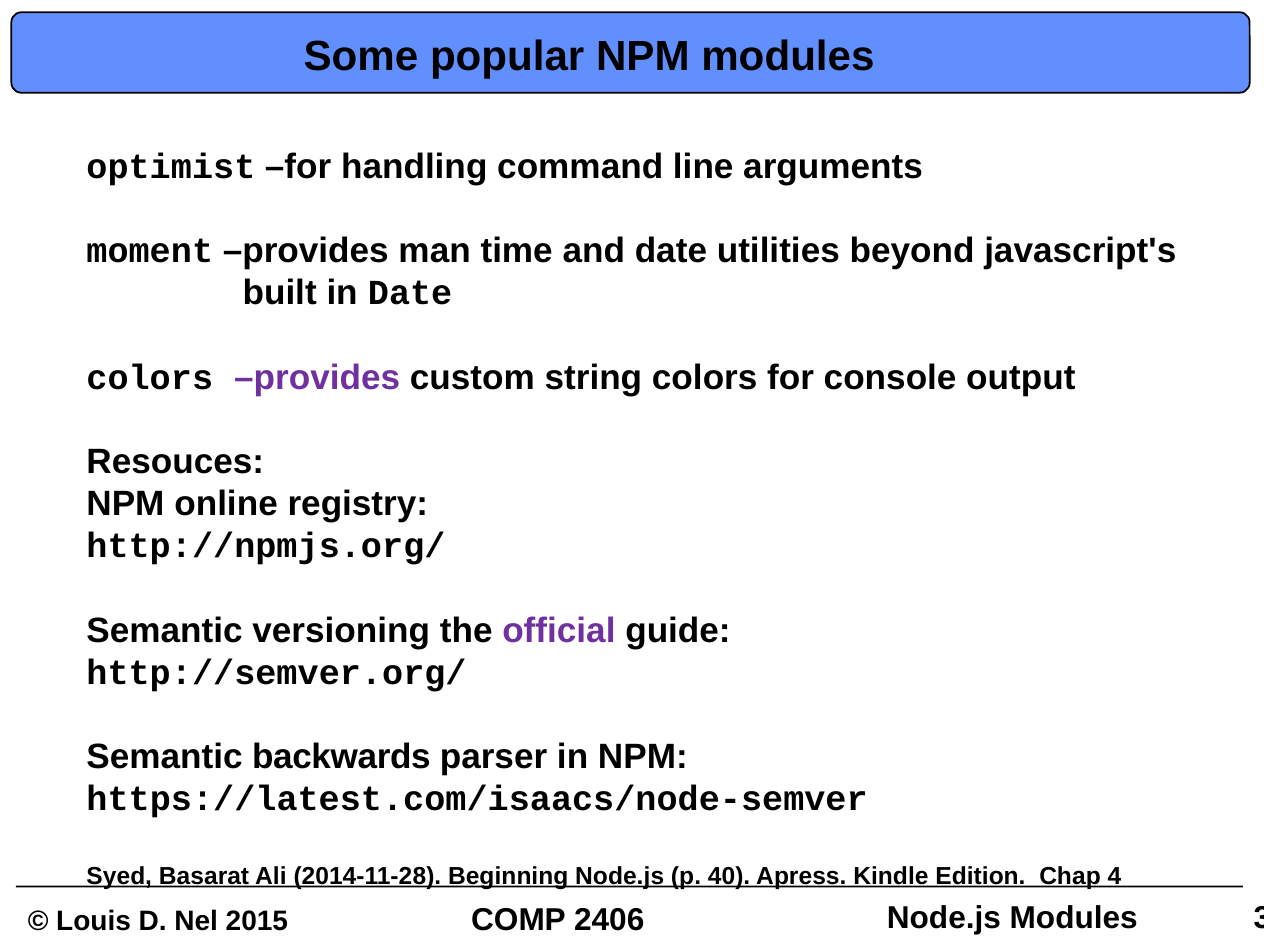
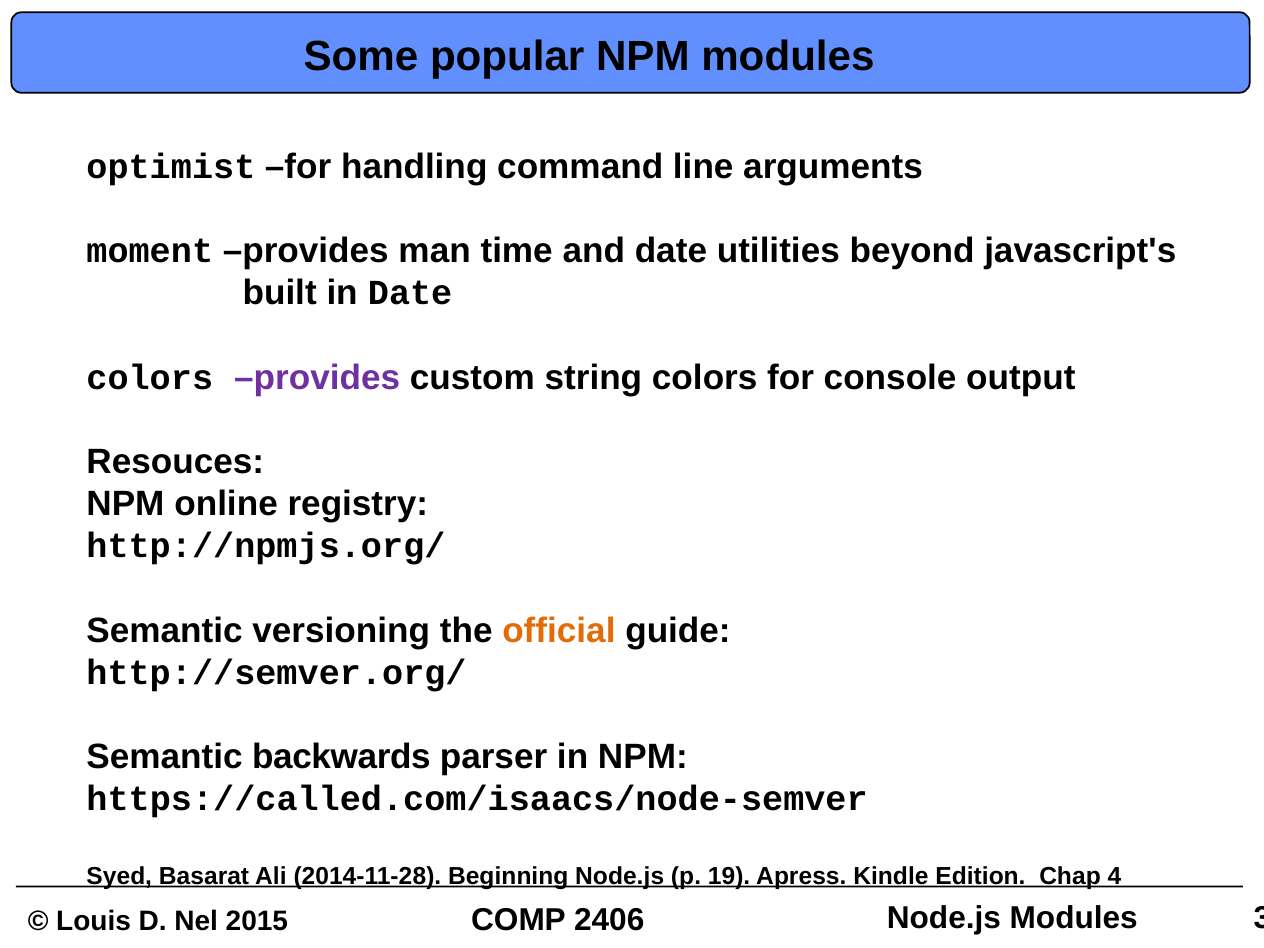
official colour: purple -> orange
https://latest.com/isaacs/node-semver: https://latest.com/isaacs/node-semver -> https://called.com/isaacs/node-semver
40: 40 -> 19
